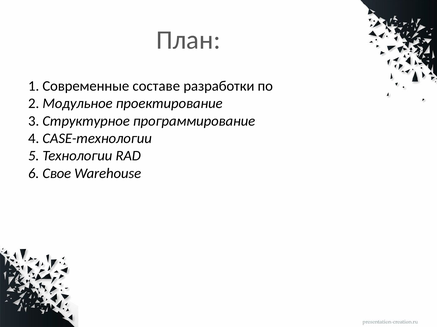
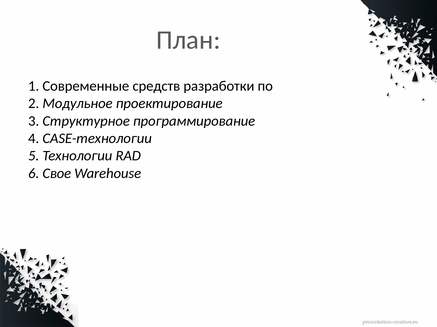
составе: составе -> средств
